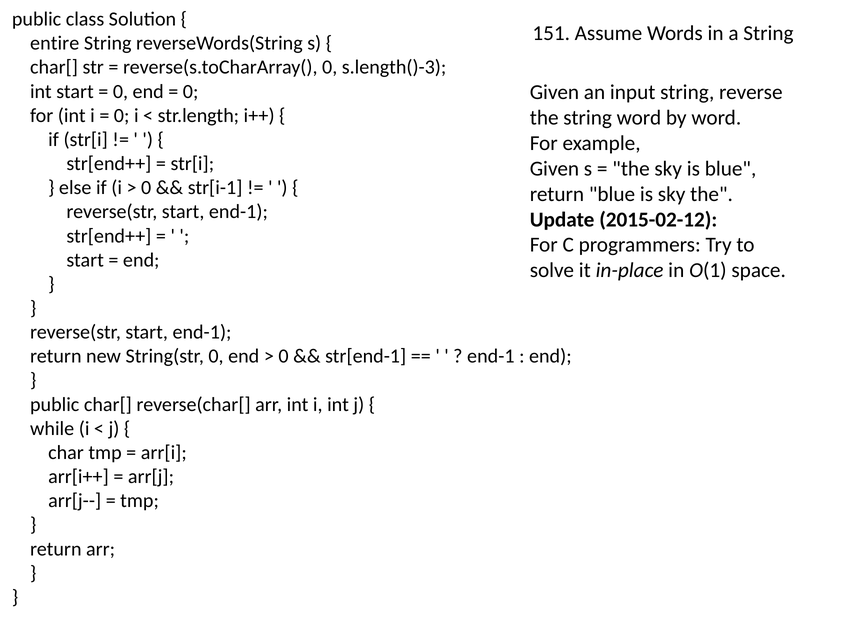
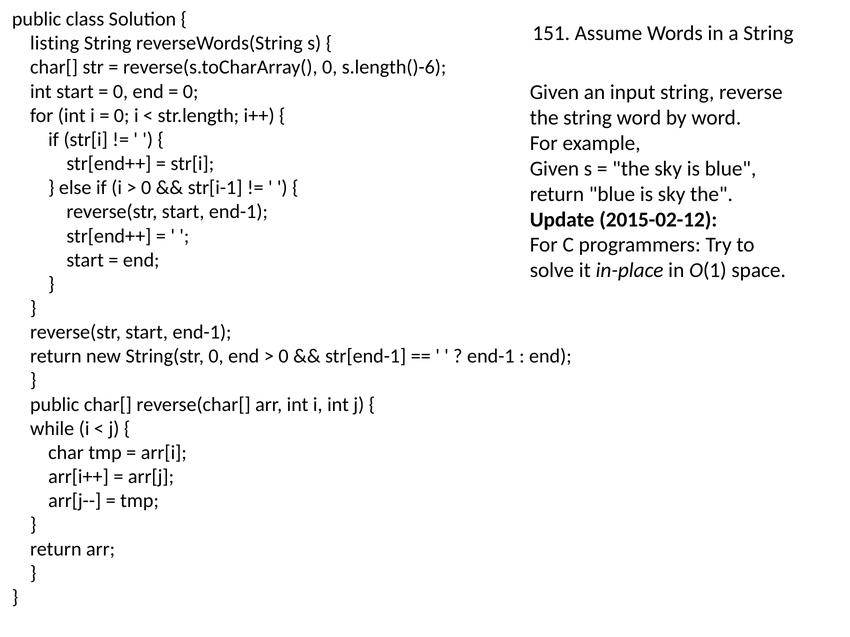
entire: entire -> listing
s.length()-3: s.length()-3 -> s.length()-6
